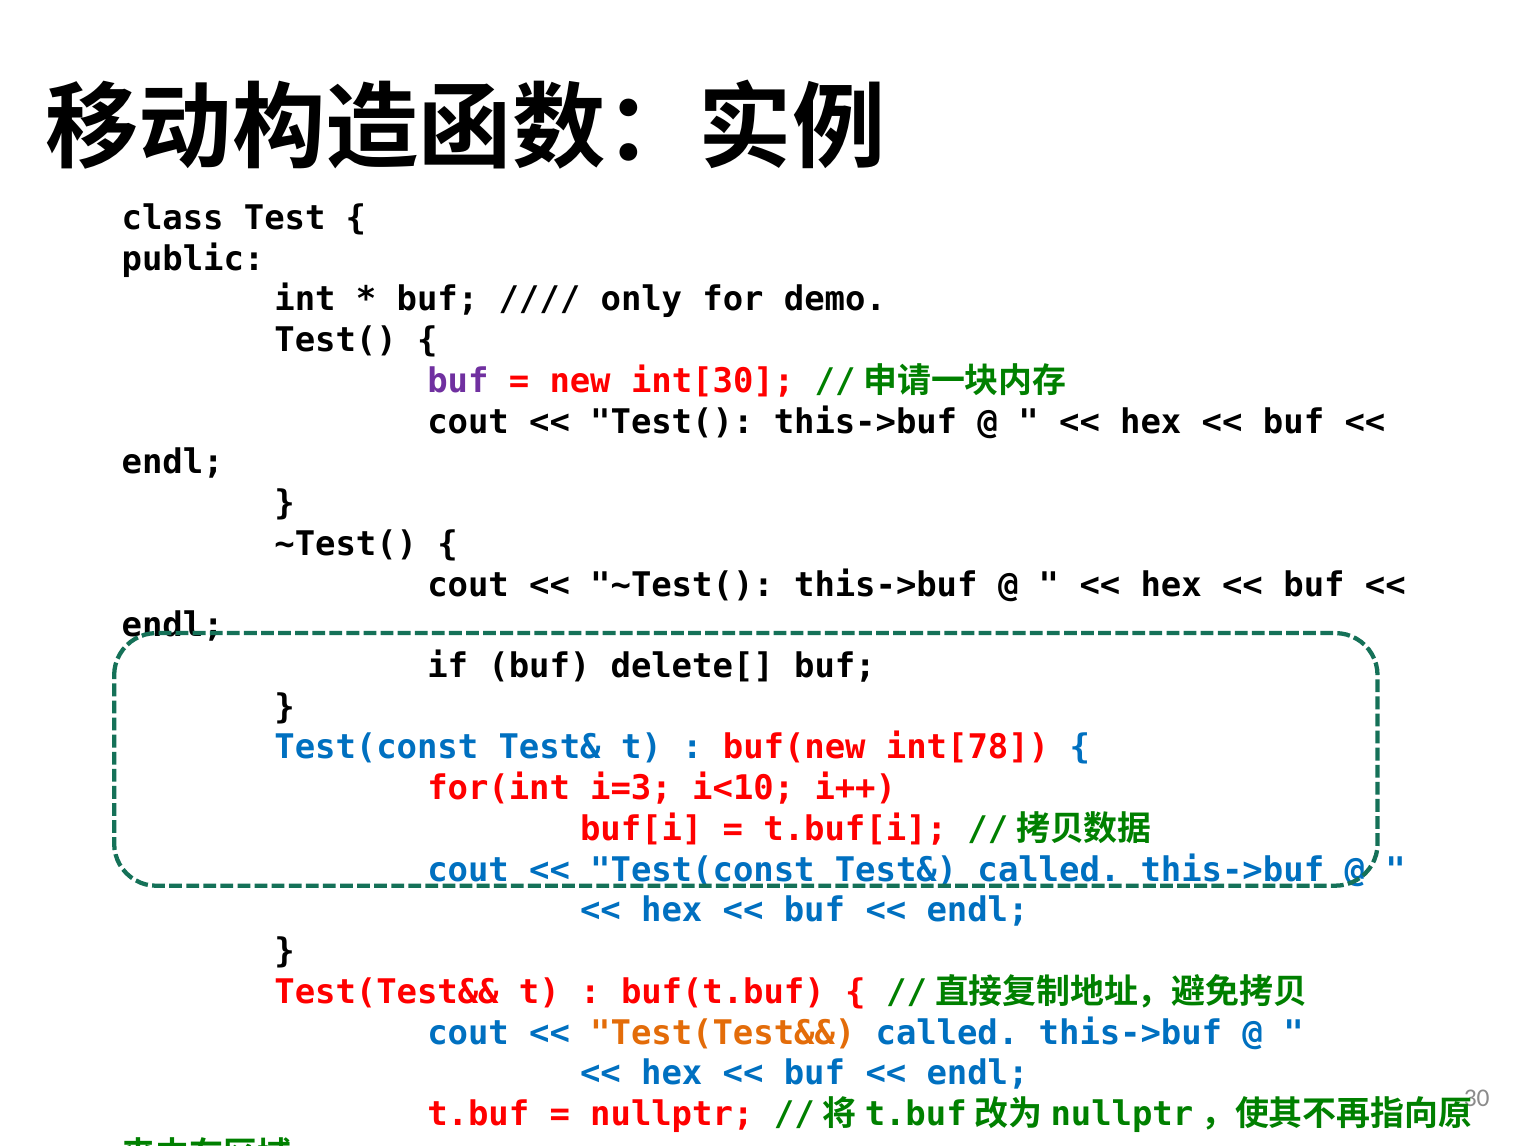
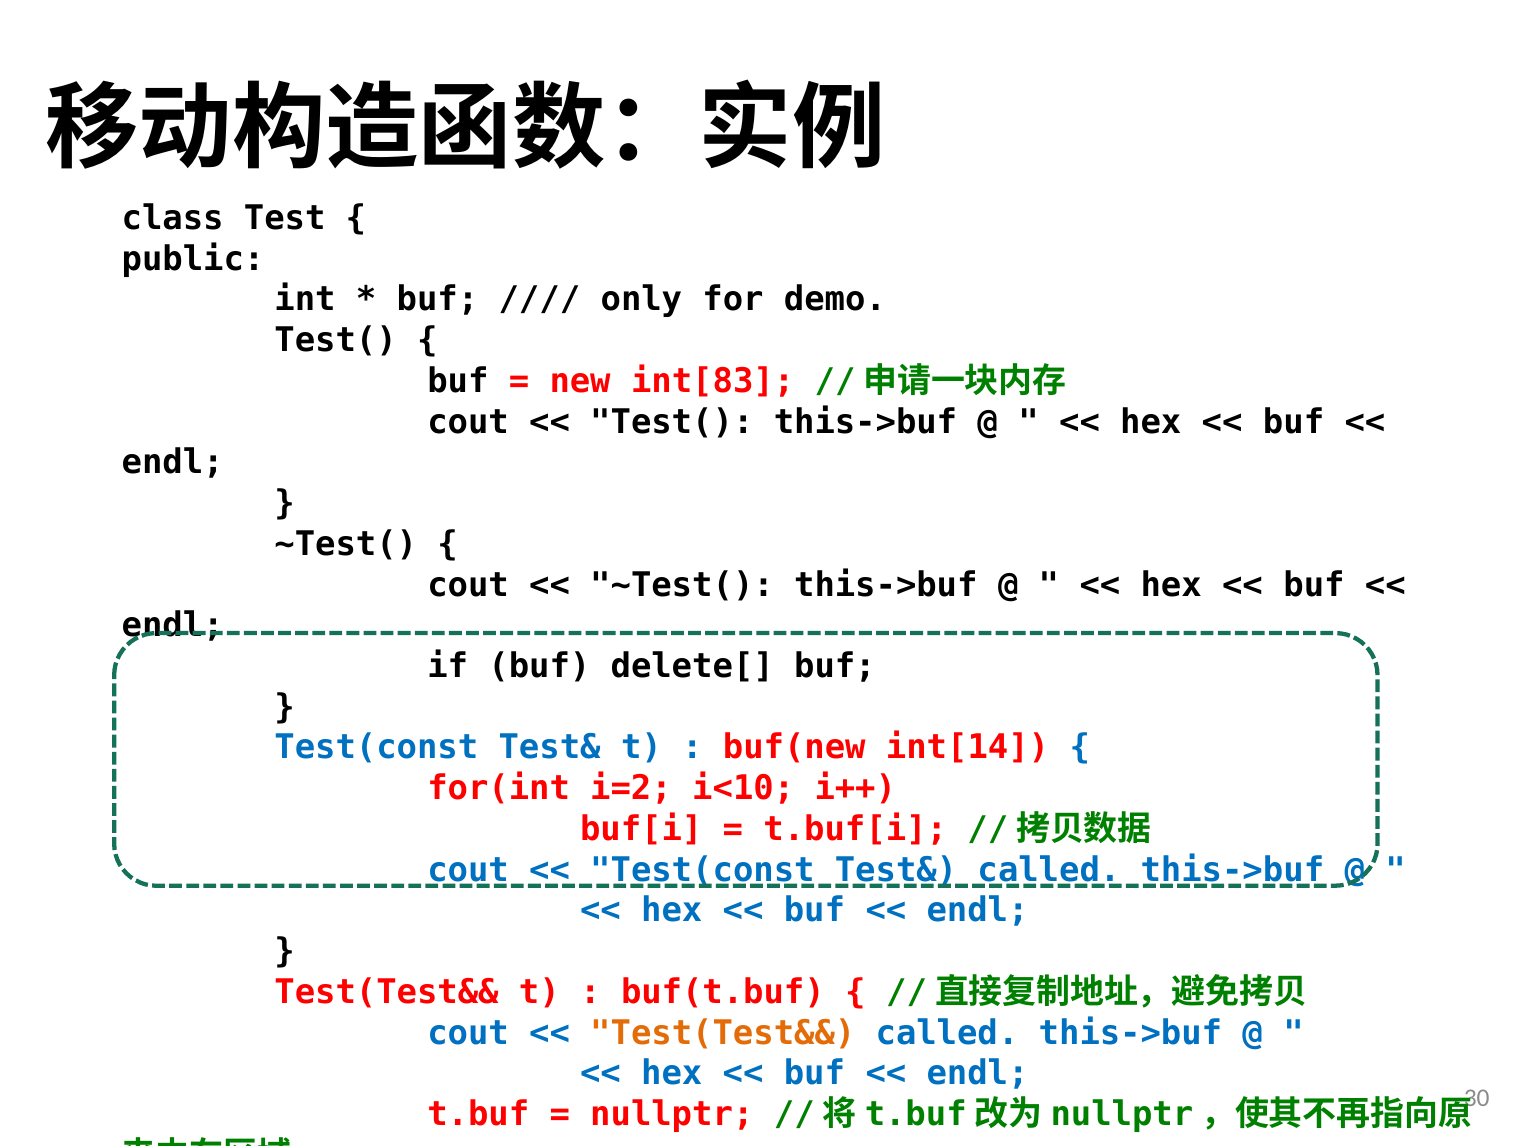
buf at (458, 381) colour: purple -> black
int[30: int[30 -> int[83
int[78: int[78 -> int[14
i=3: i=3 -> i=2
